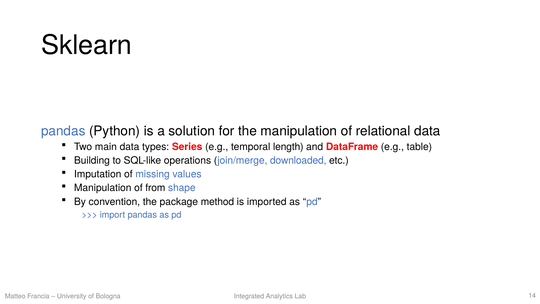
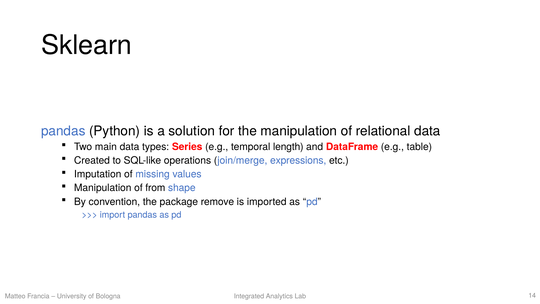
Building: Building -> Created
downloaded: downloaded -> expressions
method: method -> remove
